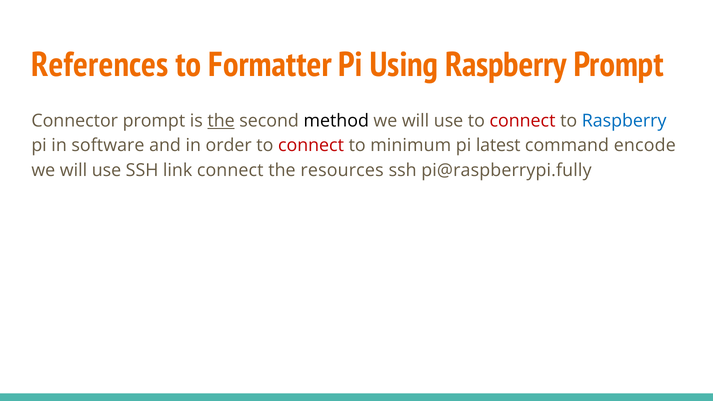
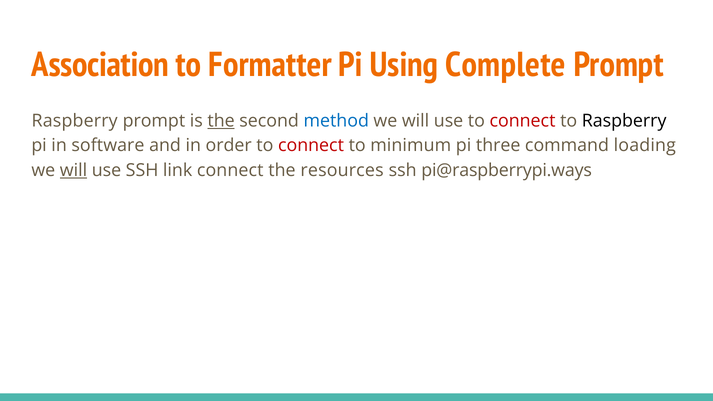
References: References -> Association
Using Raspberry: Raspberry -> Complete
Connector at (75, 121): Connector -> Raspberry
method colour: black -> blue
Raspberry at (624, 121) colour: blue -> black
latest: latest -> three
encode: encode -> loading
will at (73, 170) underline: none -> present
pi@raspberrypi.fully: pi@raspberrypi.fully -> pi@raspberrypi.ways
